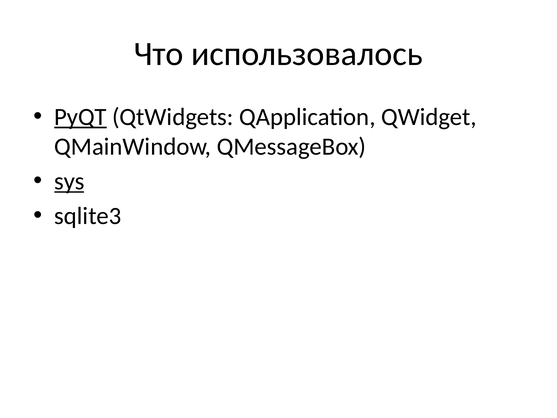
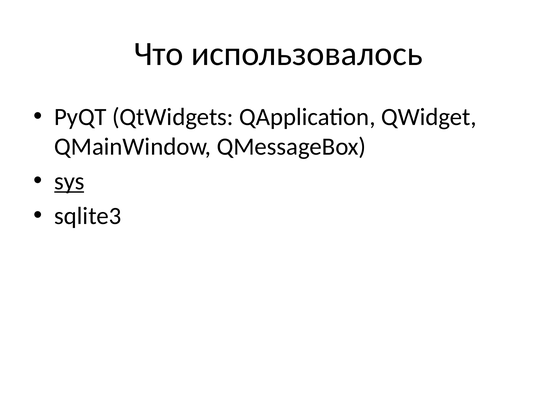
PyQT underline: present -> none
